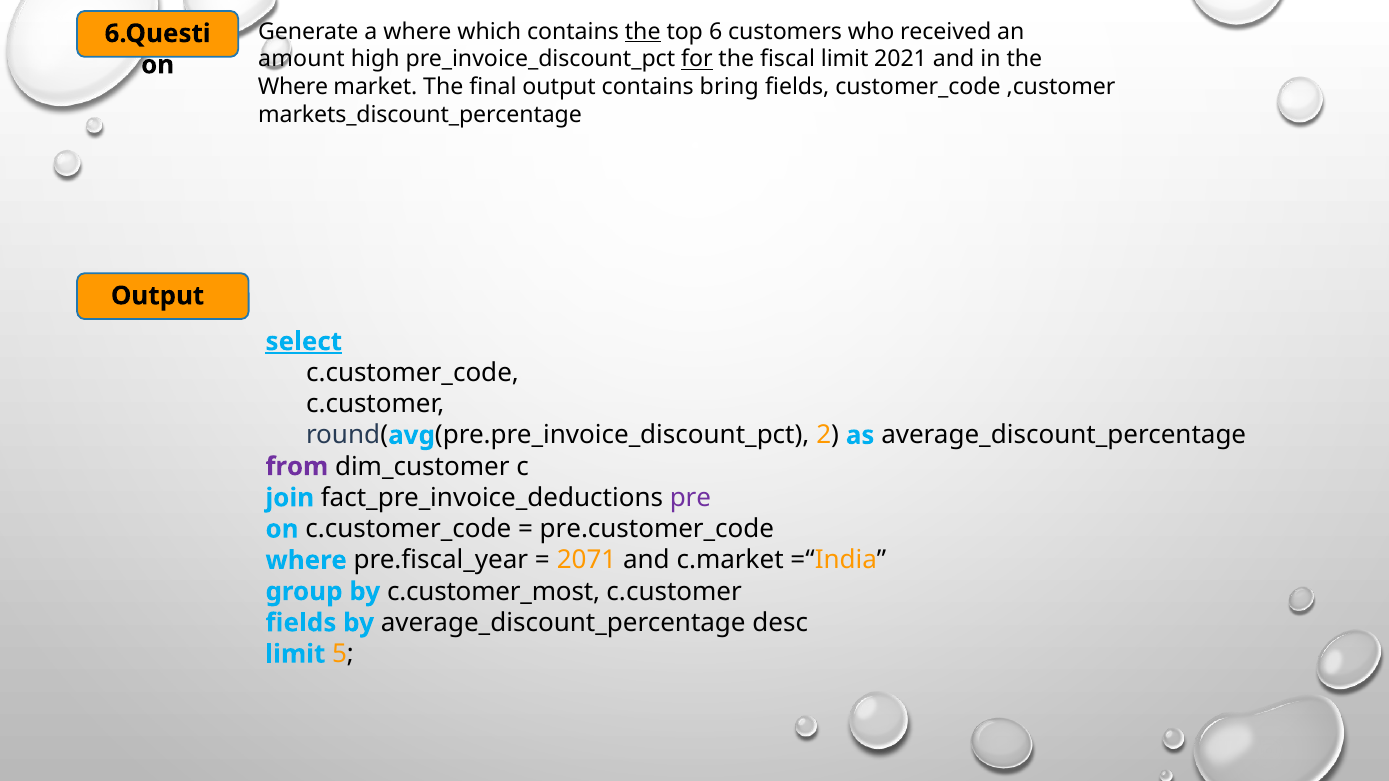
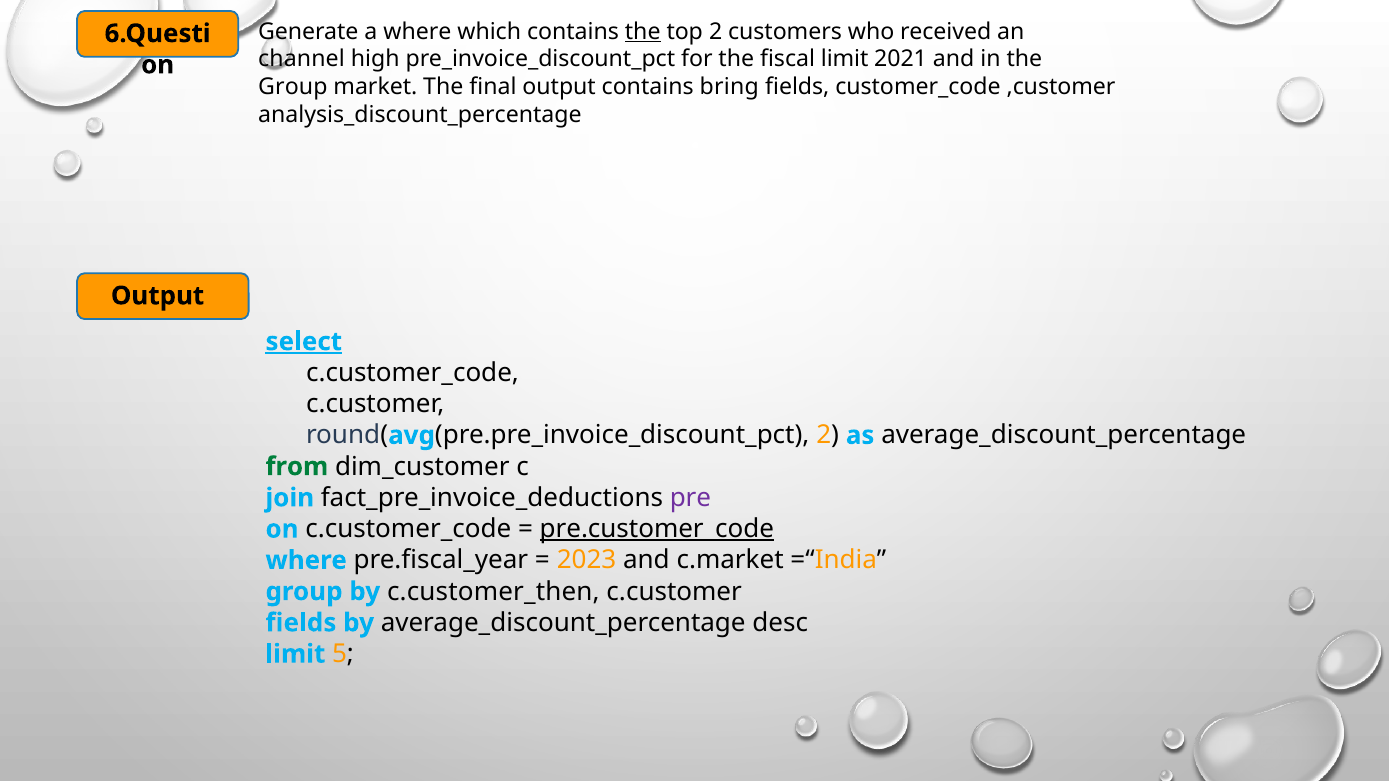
top 6: 6 -> 2
amount: amount -> channel
for underline: present -> none
Where at (293, 87): Where -> Group
markets_discount_percentage: markets_discount_percentage -> analysis_discount_percentage
from colour: purple -> green
pre.customer_code underline: none -> present
2071: 2071 -> 2023
c.customer_most: c.customer_most -> c.customer_then
